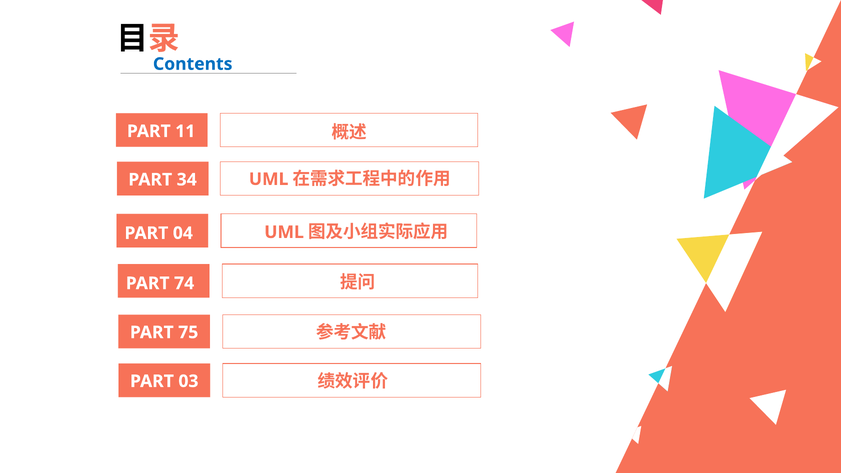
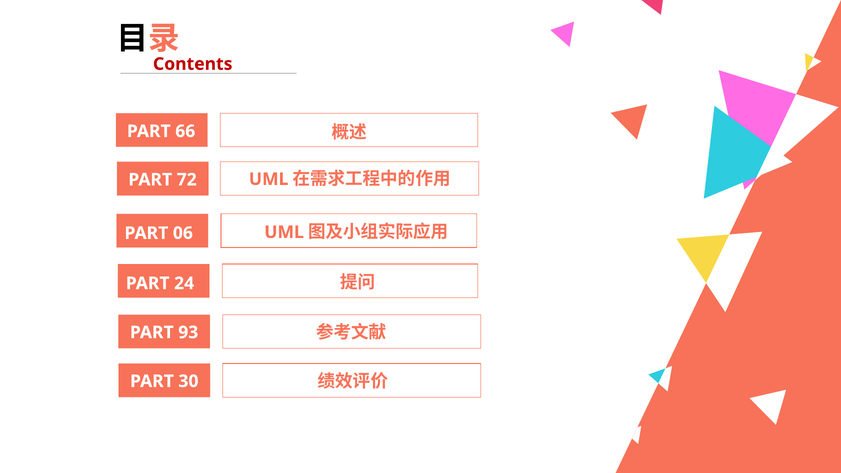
Contents colour: blue -> red
11: 11 -> 66
34: 34 -> 72
04: 04 -> 06
74: 74 -> 24
75: 75 -> 93
03: 03 -> 30
